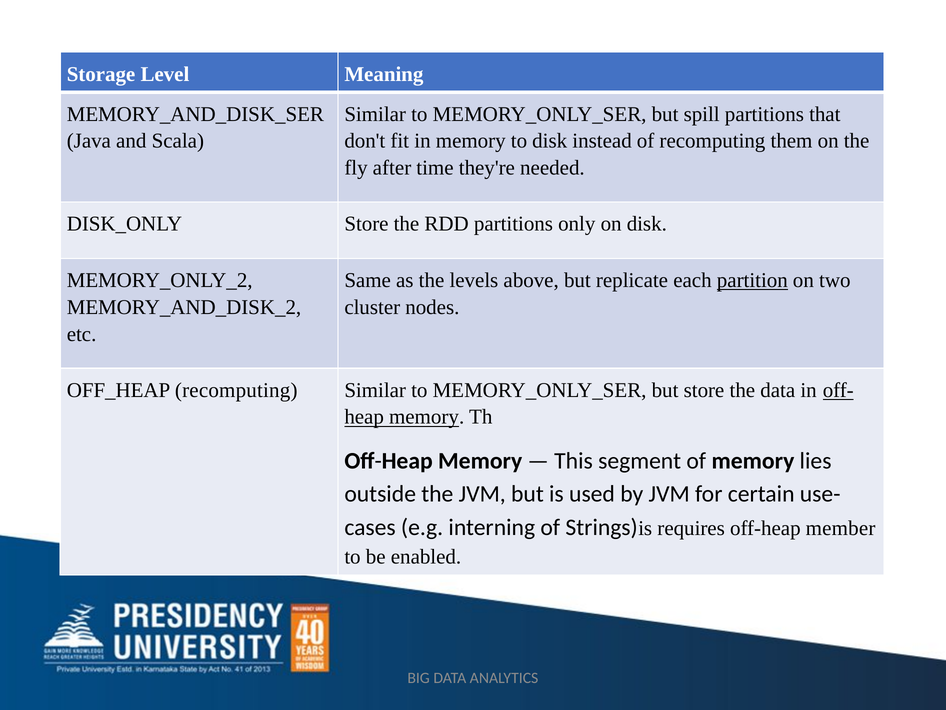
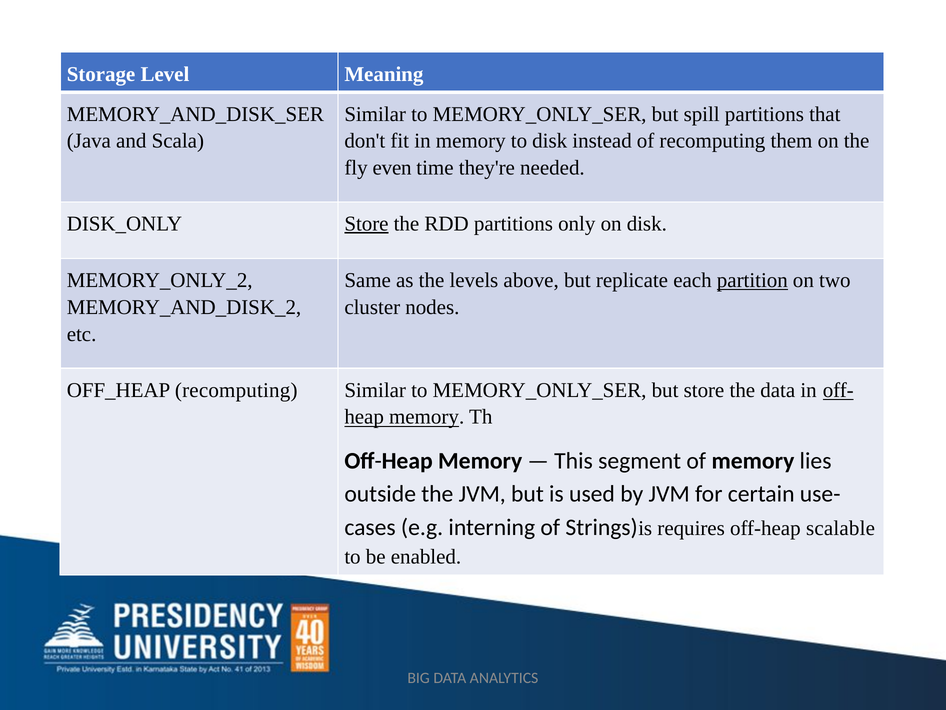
after: after -> even
Store at (366, 224) underline: none -> present
member: member -> scalable
